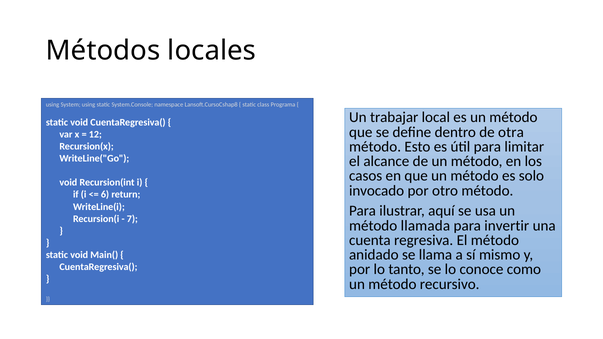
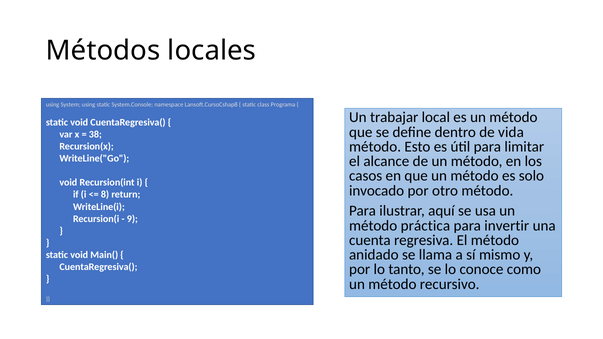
otra: otra -> vida
12: 12 -> 38
6: 6 -> 8
7: 7 -> 9
llamada: llamada -> práctica
